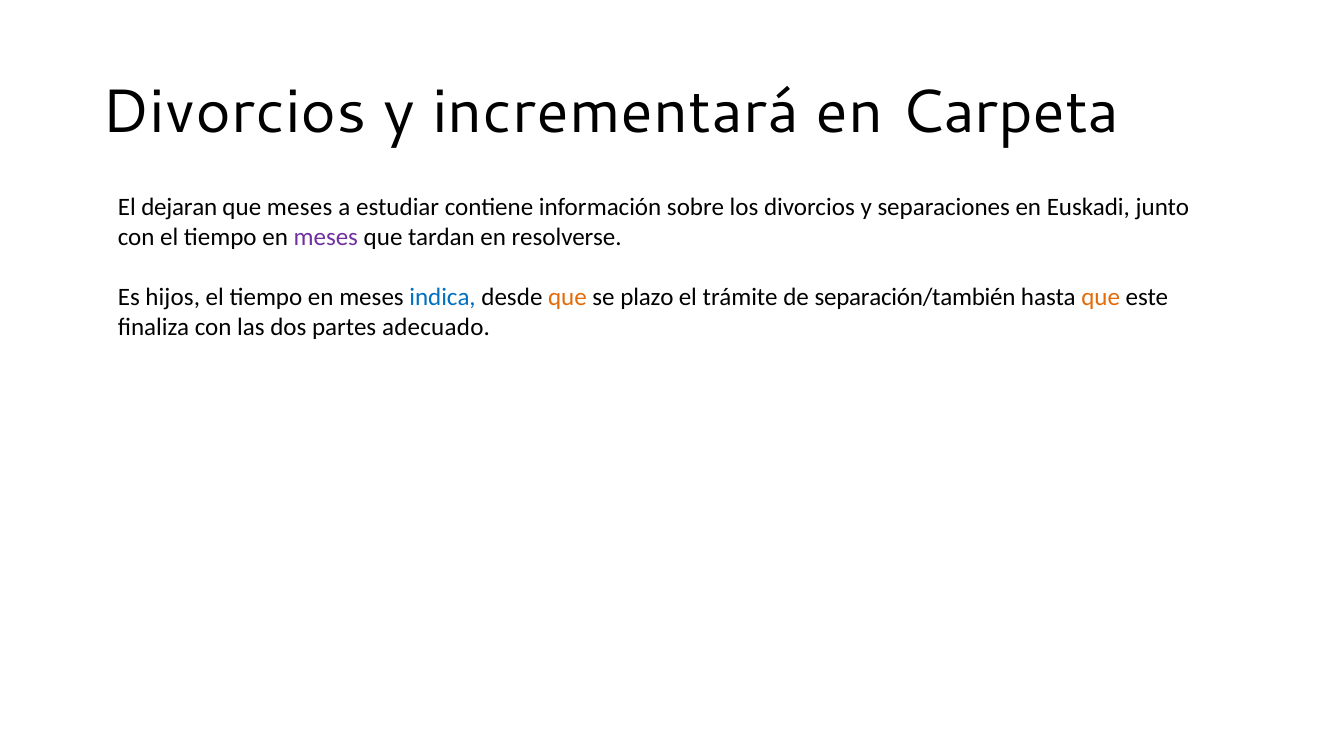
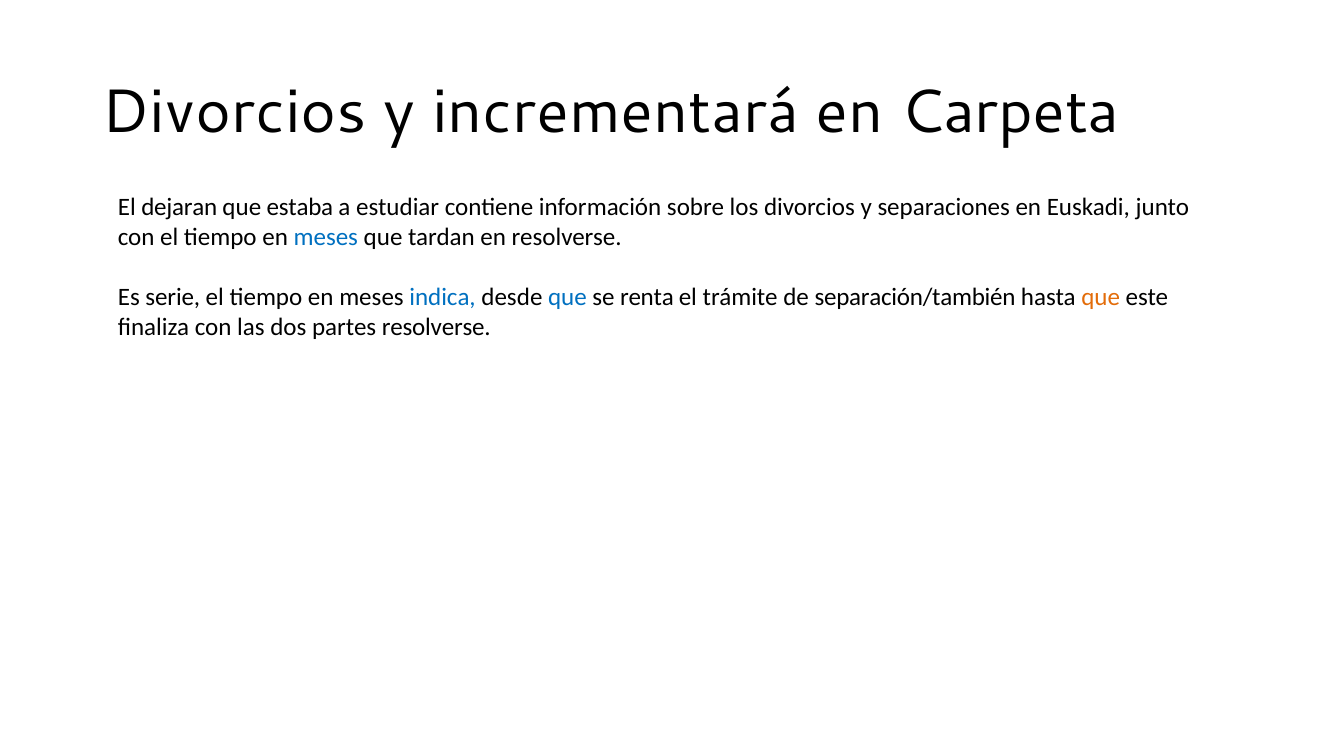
que meses: meses -> estaba
meses at (326, 237) colour: purple -> blue
hijos: hijos -> serie
que at (567, 297) colour: orange -> blue
plazo: plazo -> renta
partes adecuado: adecuado -> resolverse
